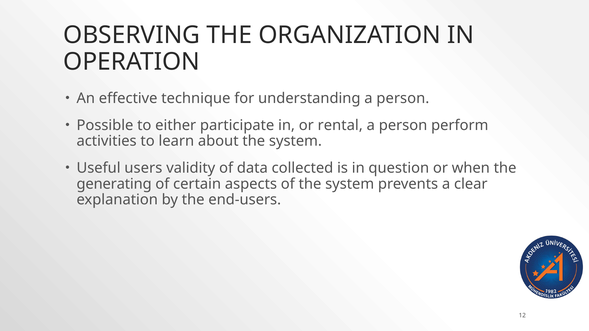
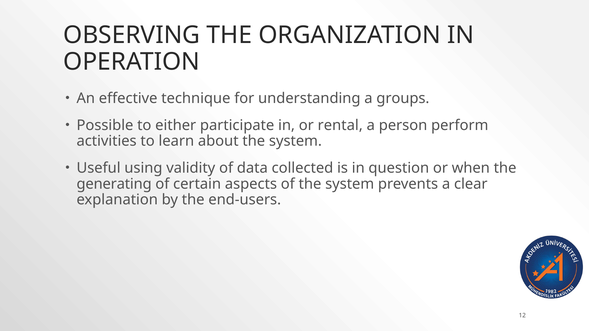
understanding a person: person -> groups
users: users -> using
